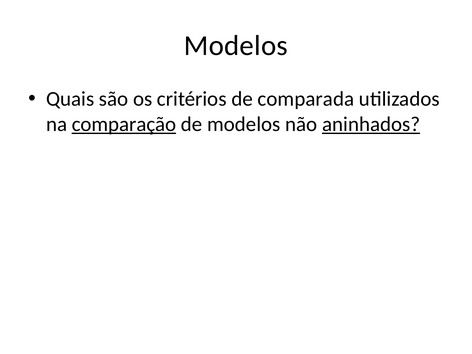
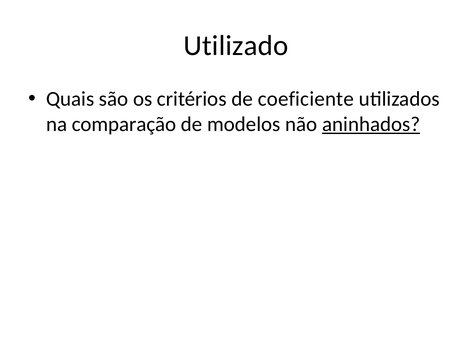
Modelos at (236, 46): Modelos -> Utilizado
comparada: comparada -> coeficiente
comparação underline: present -> none
